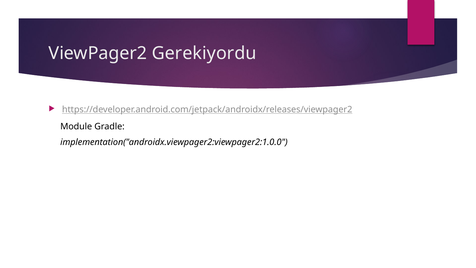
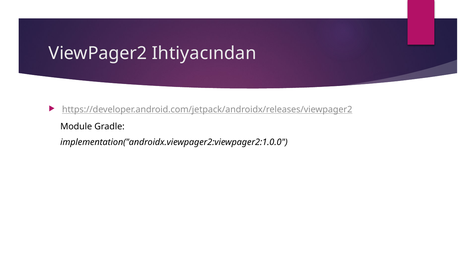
Gerekiyordu: Gerekiyordu -> Ihtiyacından
